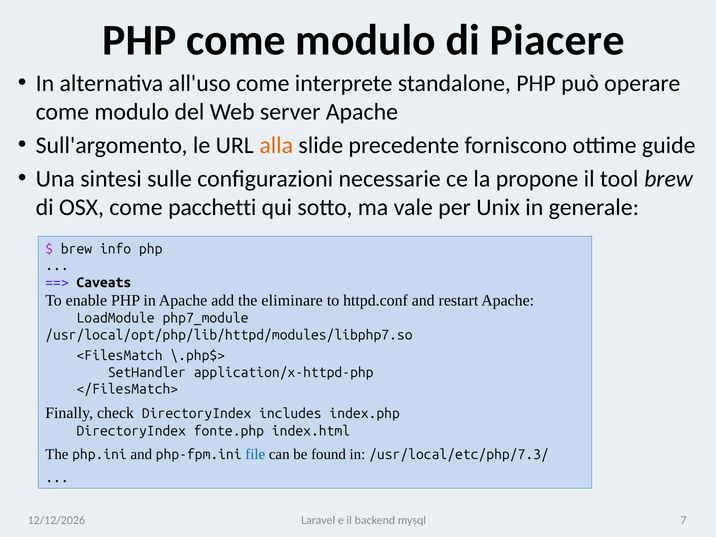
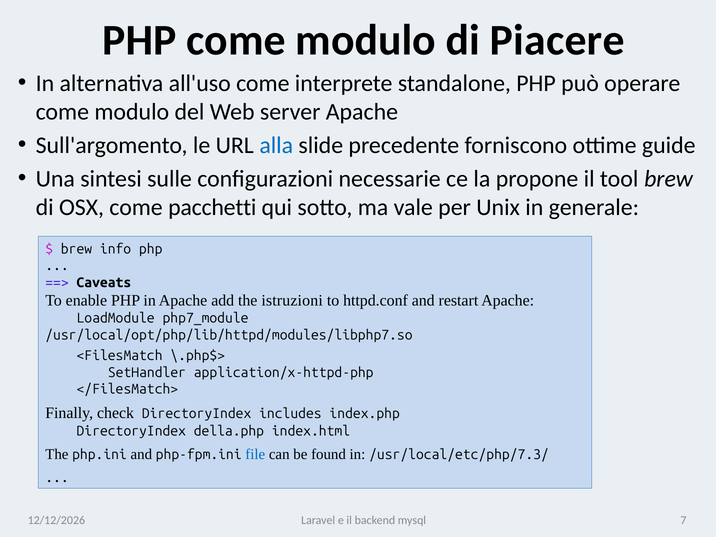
alla colour: orange -> blue
eliminare: eliminare -> istruzioni
fonte.php: fonte.php -> della.php
